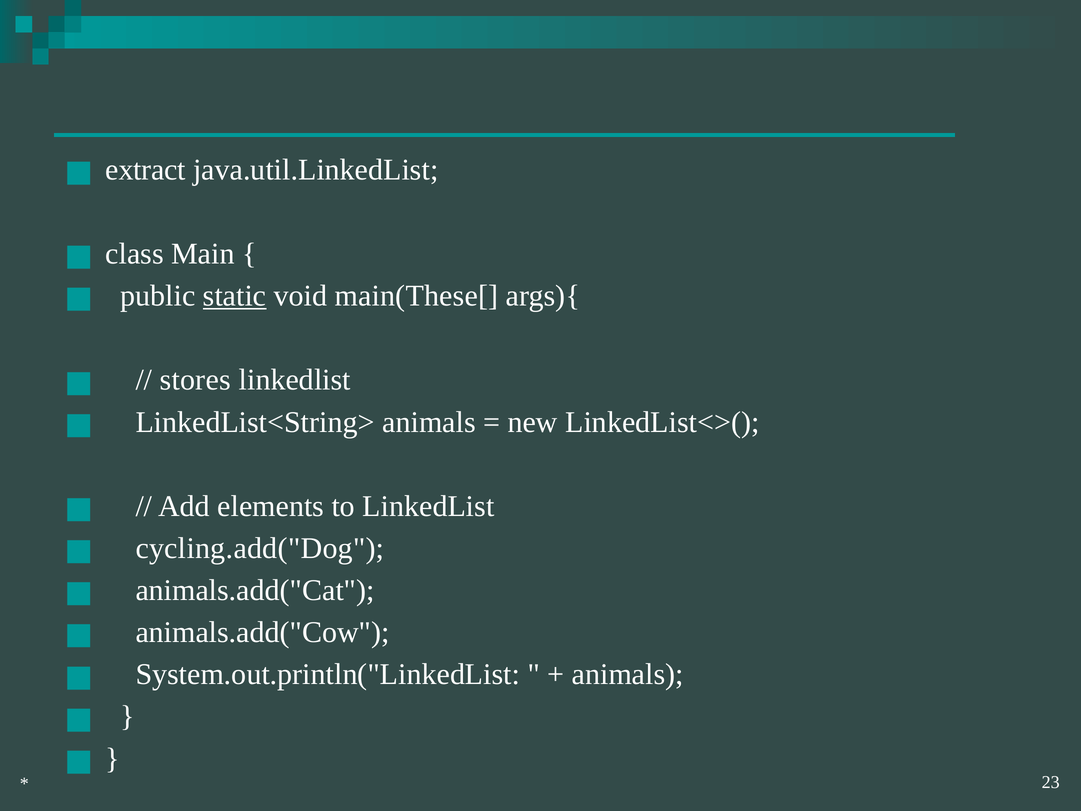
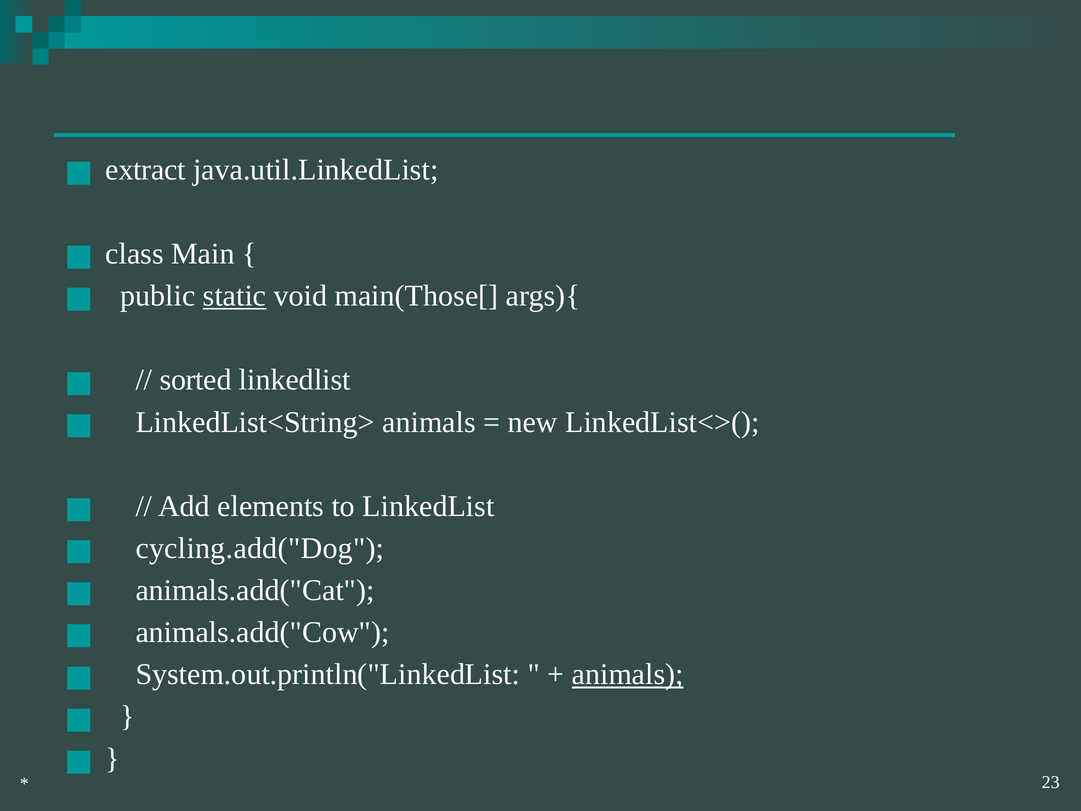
main(These[: main(These[ -> main(Those[
stores: stores -> sorted
animals at (628, 674) underline: none -> present
